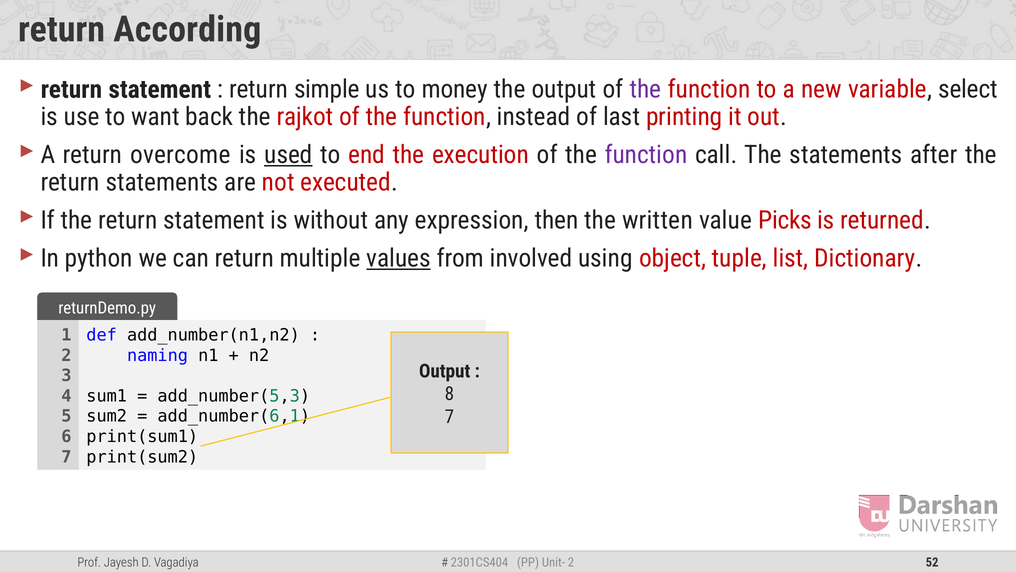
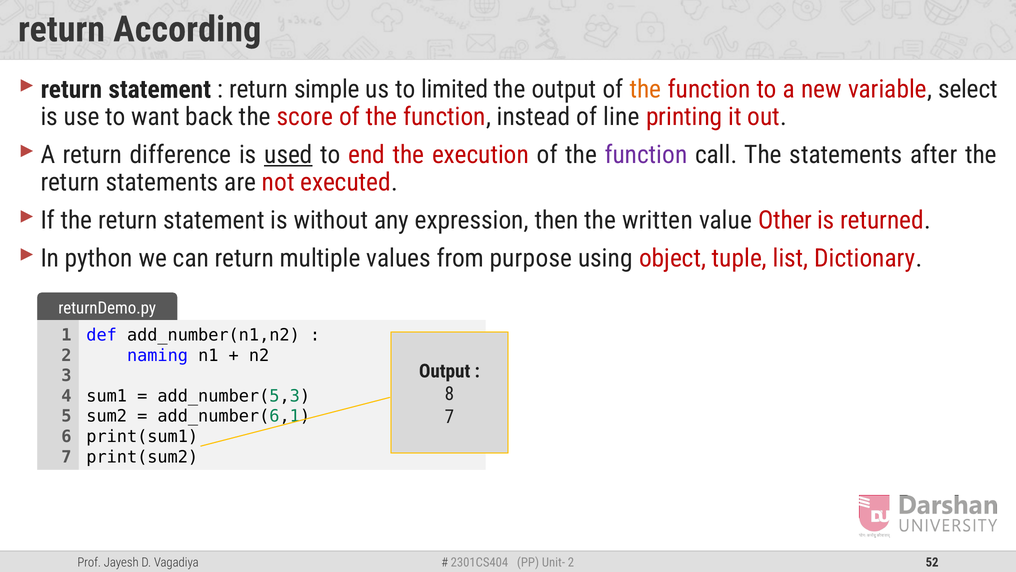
money: money -> limited
the at (645, 89) colour: purple -> orange
rajkot: rajkot -> score
last: last -> line
overcome: overcome -> difference
Picks: Picks -> Other
values underline: present -> none
involved: involved -> purpose
